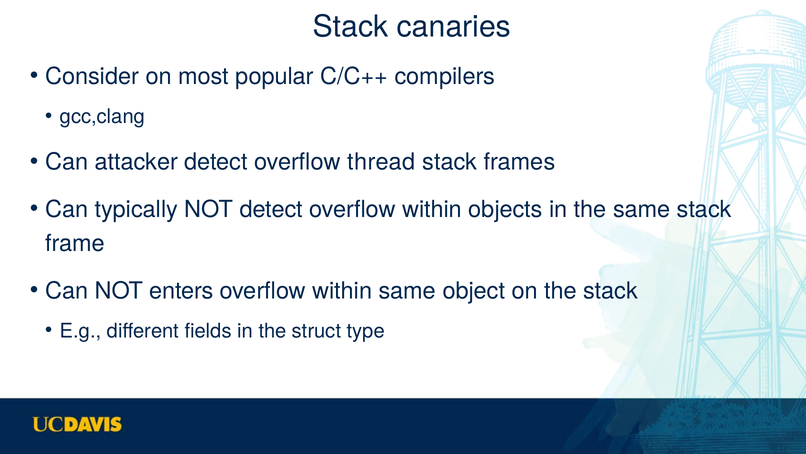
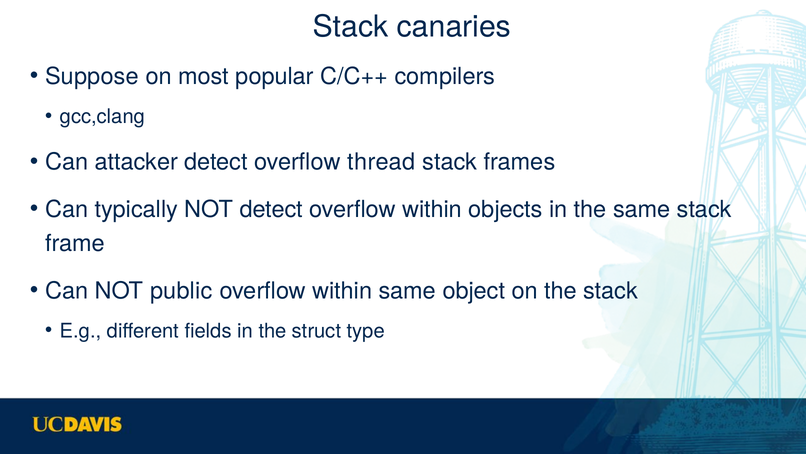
Consider: Consider -> Suppose
enters: enters -> public
